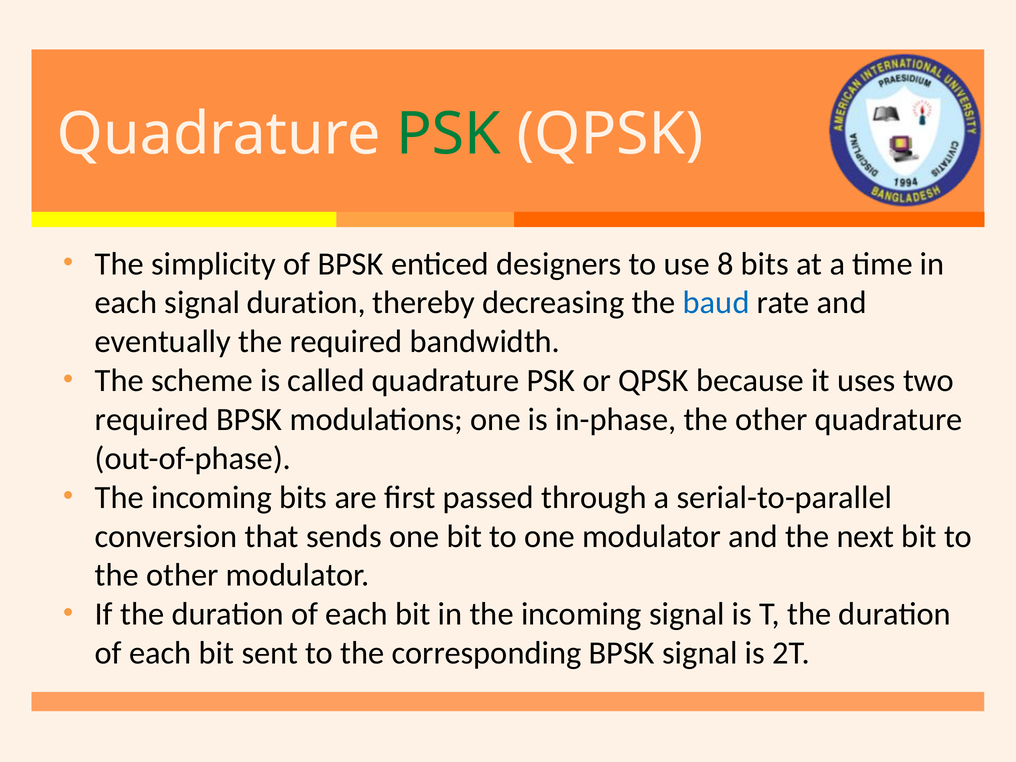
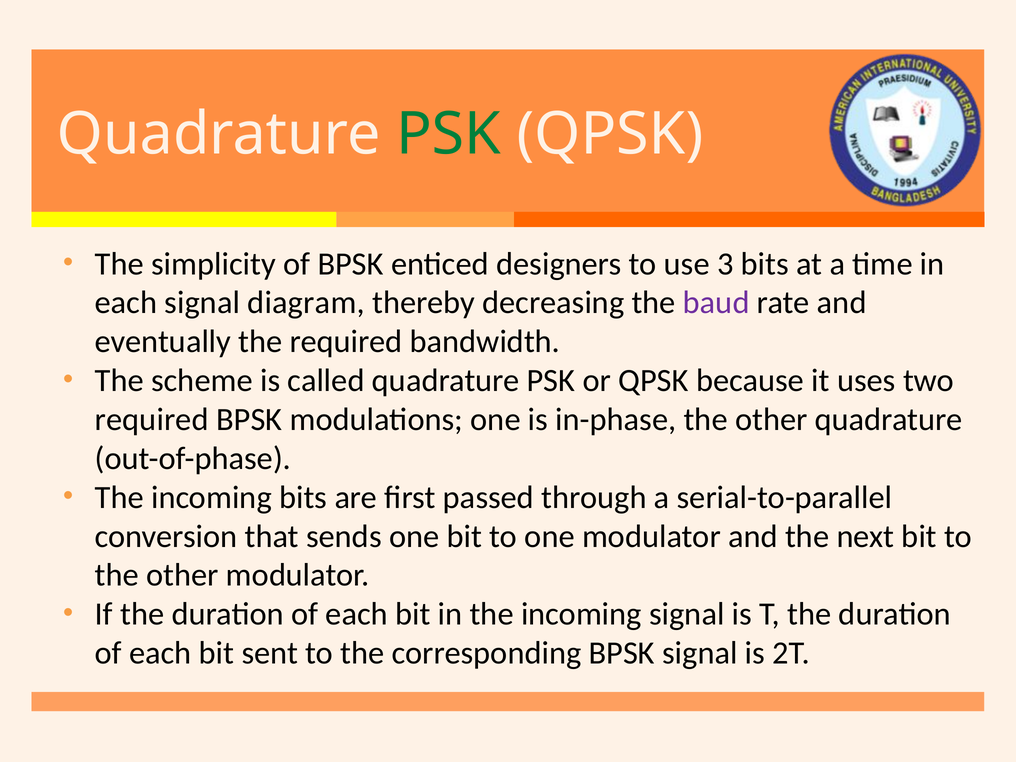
8: 8 -> 3
signal duration: duration -> diagram
baud colour: blue -> purple
